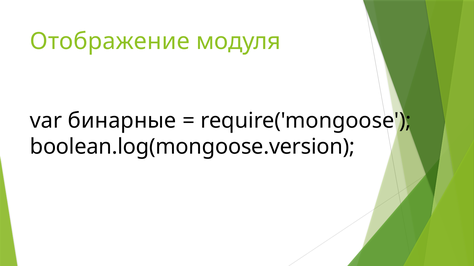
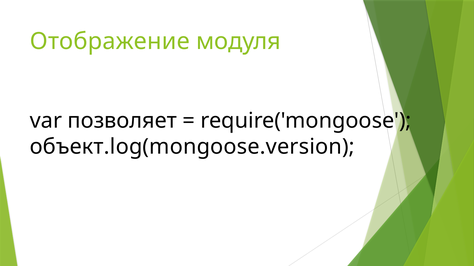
бинарные: бинарные -> позволяет
boolean.log(mongoose.version: boolean.log(mongoose.version -> объект.log(mongoose.version
